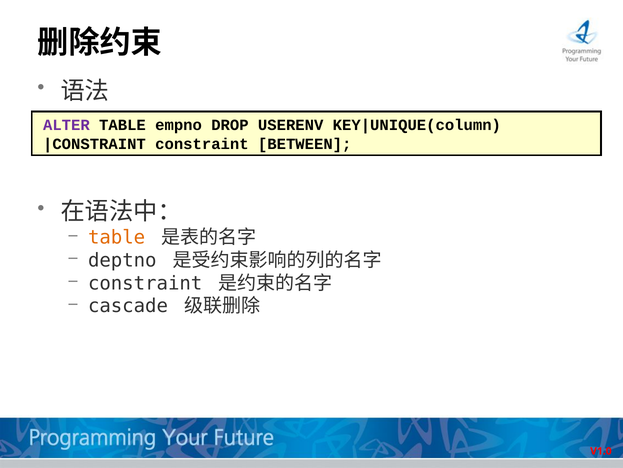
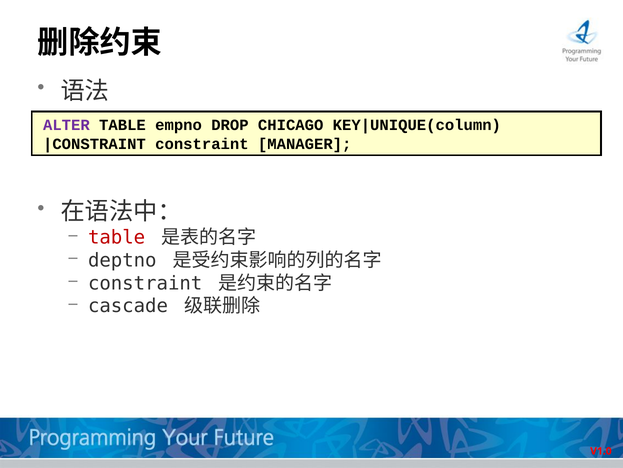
USERENV: USERENV -> CHICAGO
BETWEEN: BETWEEN -> MANAGER
table at (117, 237) colour: orange -> red
